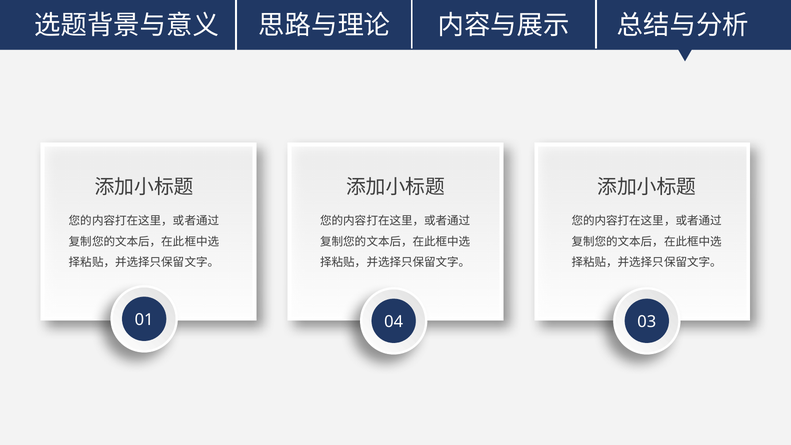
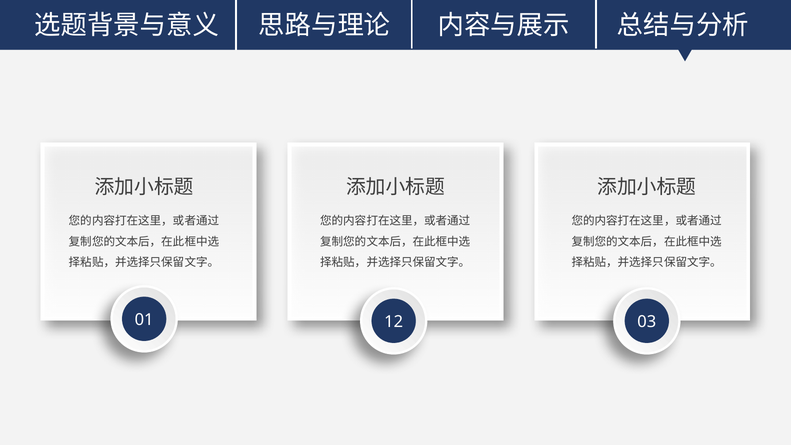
04: 04 -> 12
